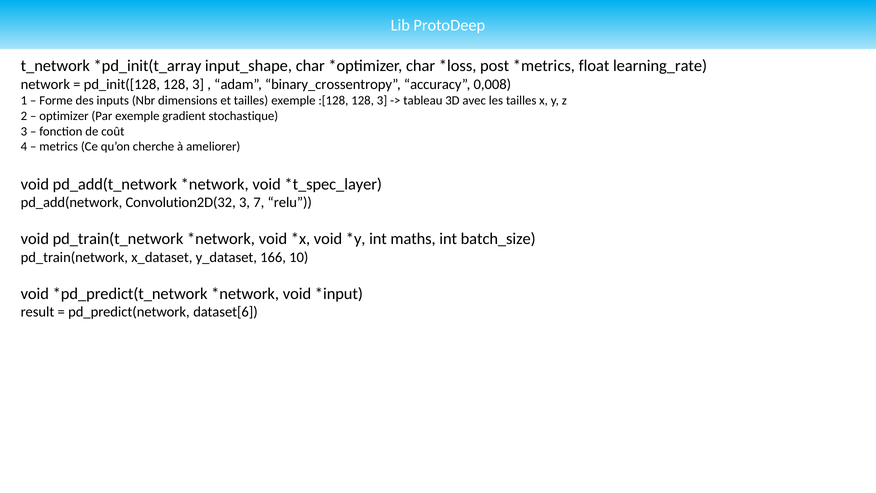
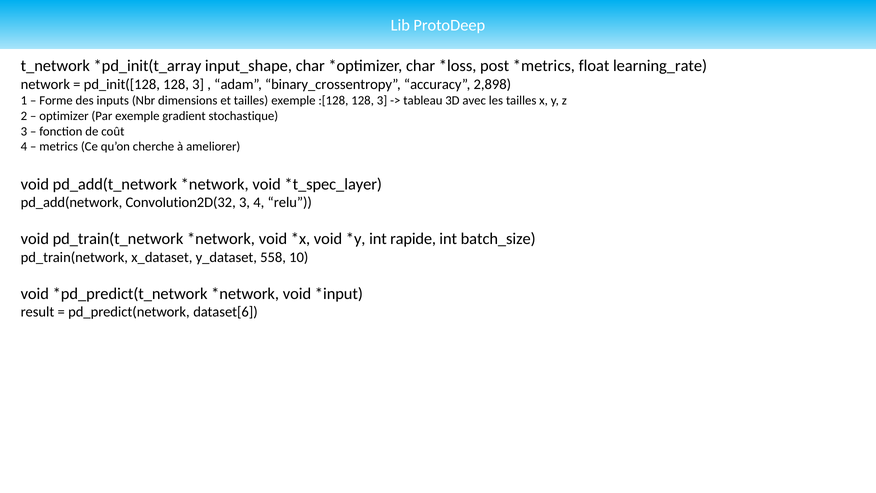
0,008: 0,008 -> 2,898
3 7: 7 -> 4
maths: maths -> rapide
166: 166 -> 558
